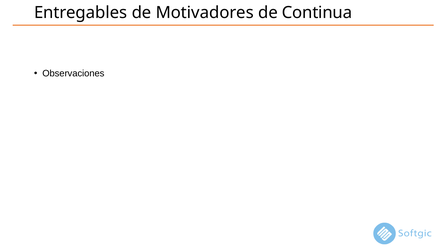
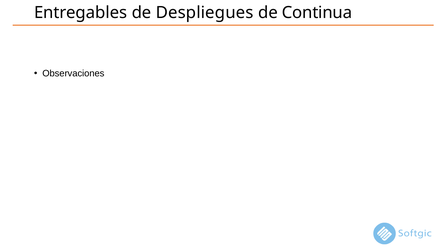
Motivadores: Motivadores -> Despliegues
